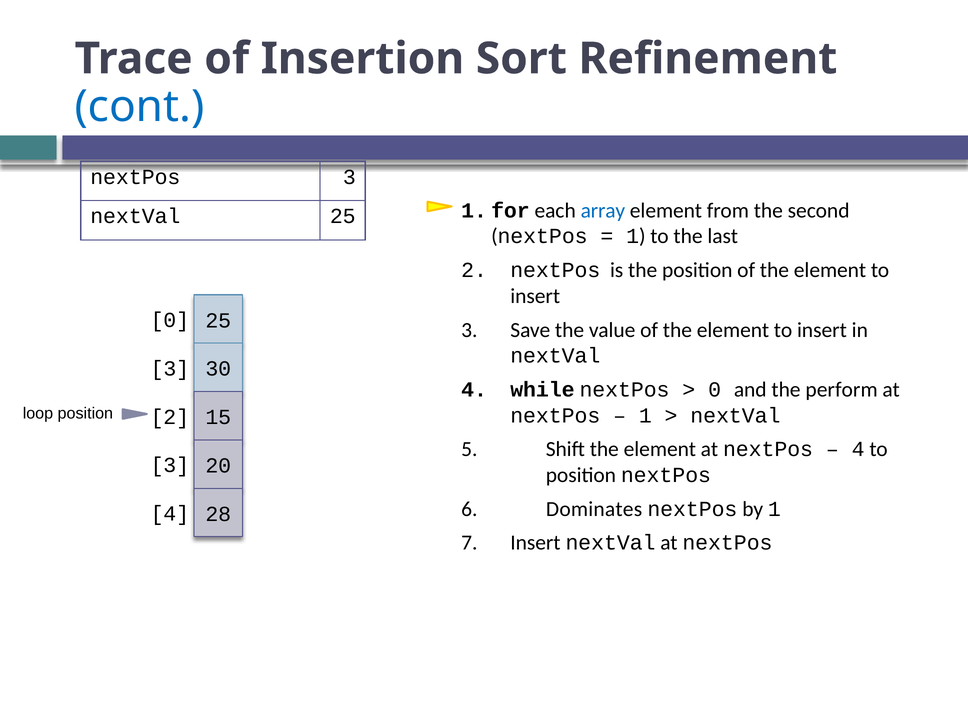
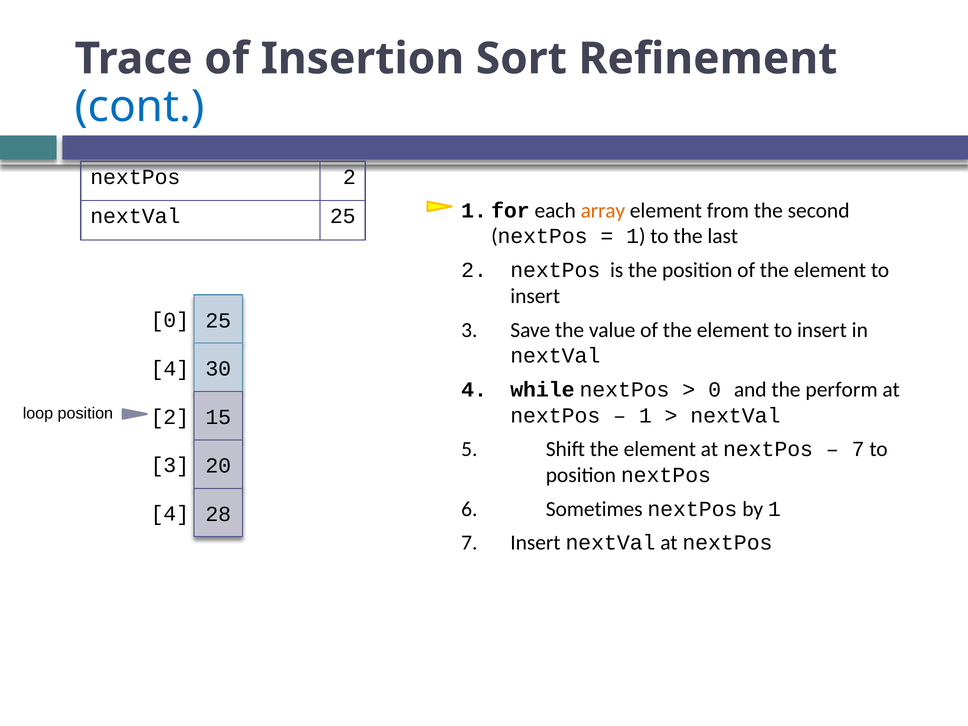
nextPos 3: 3 -> 2
array colour: blue -> orange
3 at (170, 369): 3 -> 4
4 at (858, 449): 4 -> 7
Dominates: Dominates -> Sometimes
